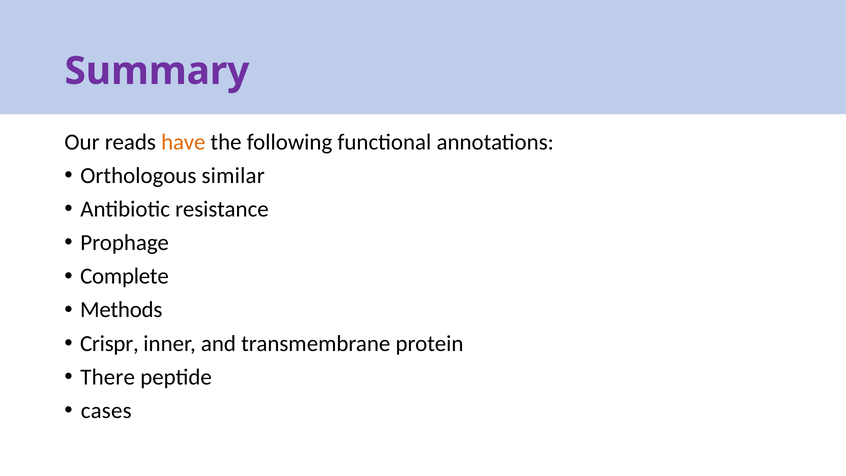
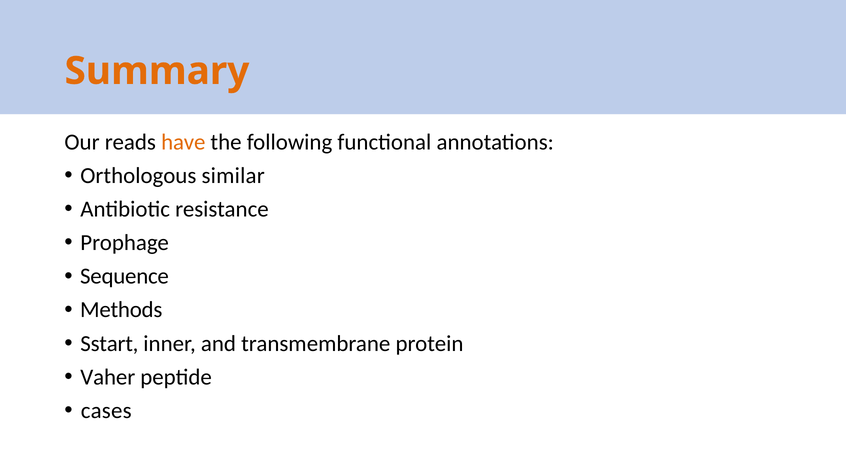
Summary colour: purple -> orange
Complete: Complete -> Sequence
Crispr: Crispr -> Sstart
There: There -> Vaher
